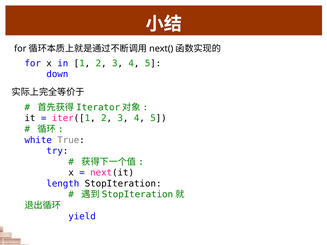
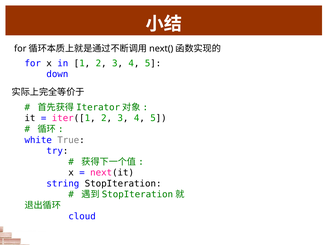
length: length -> string
yield: yield -> cloud
